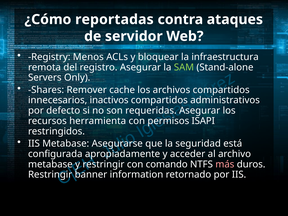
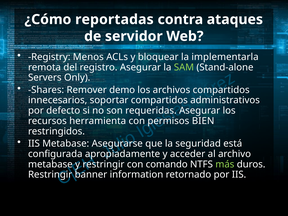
infraestructura: infraestructura -> implementarla
cache: cache -> demo
inactivos: inactivos -> soportar
ISAPI: ISAPI -> BIEN
más colour: pink -> light green
